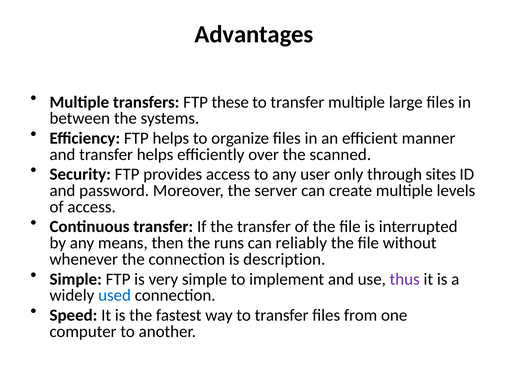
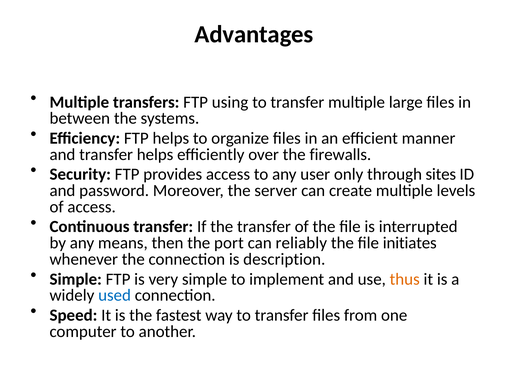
these: these -> using
scanned: scanned -> firewalls
runs: runs -> port
without: without -> initiates
thus colour: purple -> orange
